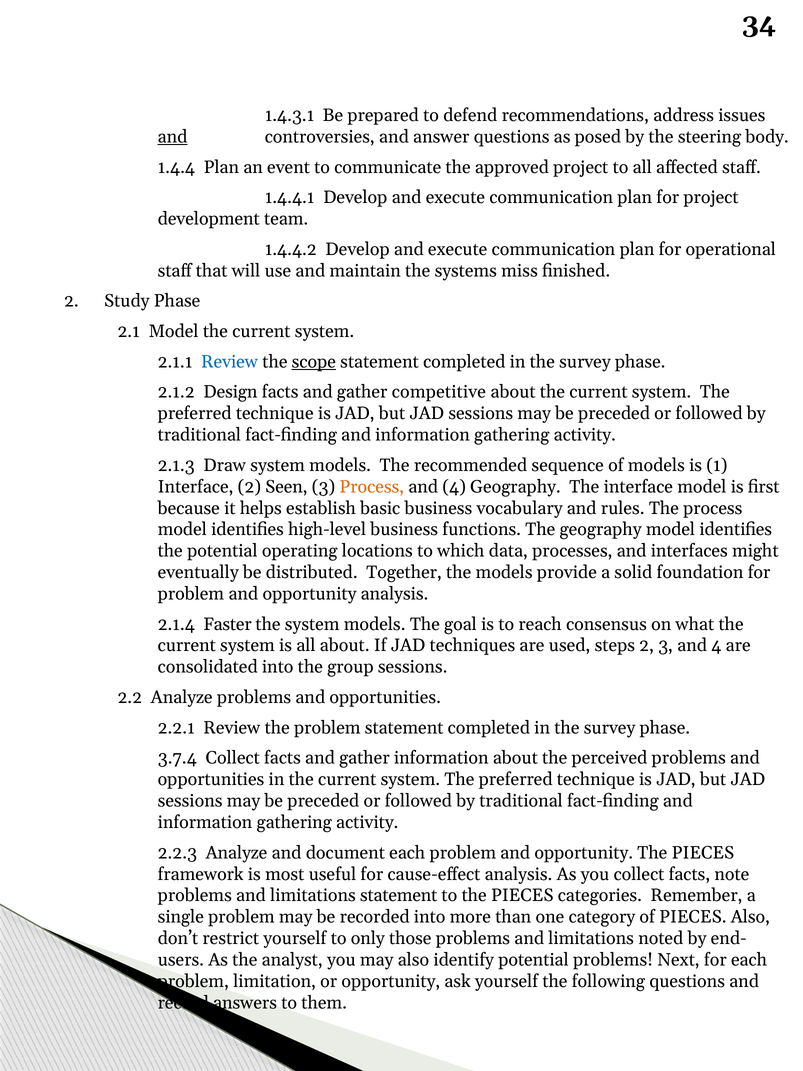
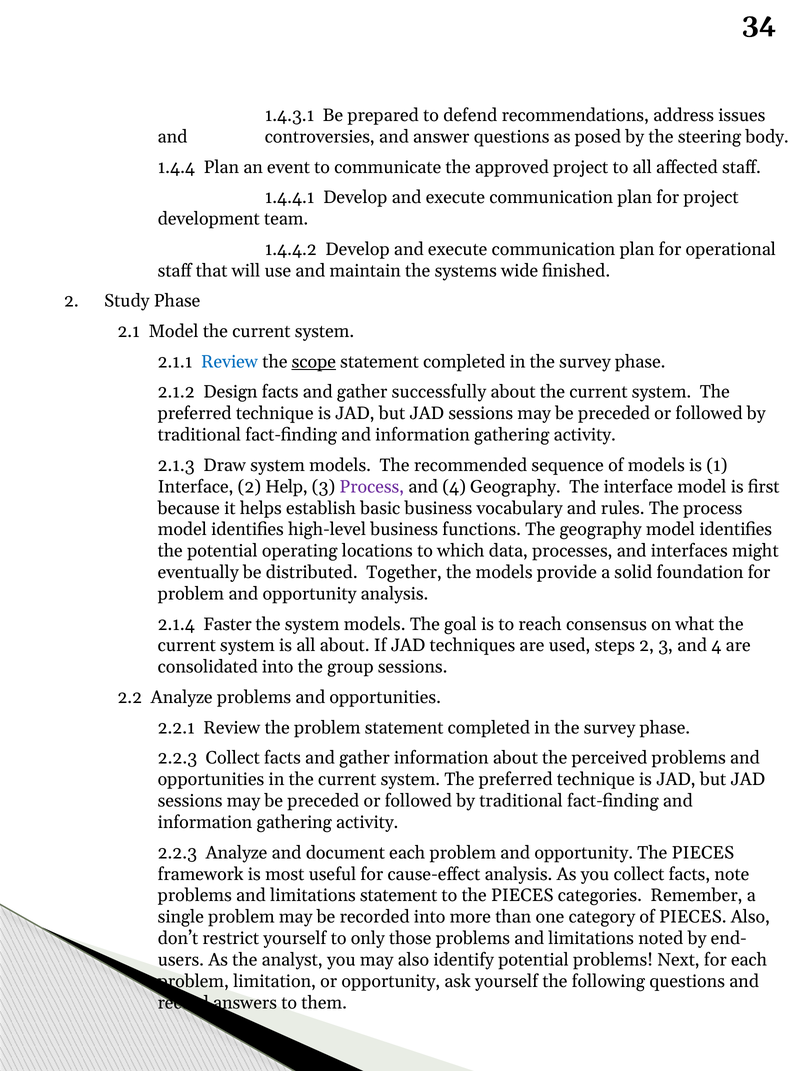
and at (173, 137) underline: present -> none
miss: miss -> wide
competitive: competitive -> successfully
Seen: Seen -> Help
Process at (372, 487) colour: orange -> purple
3.7.4 at (177, 758): 3.7.4 -> 2.2.3
